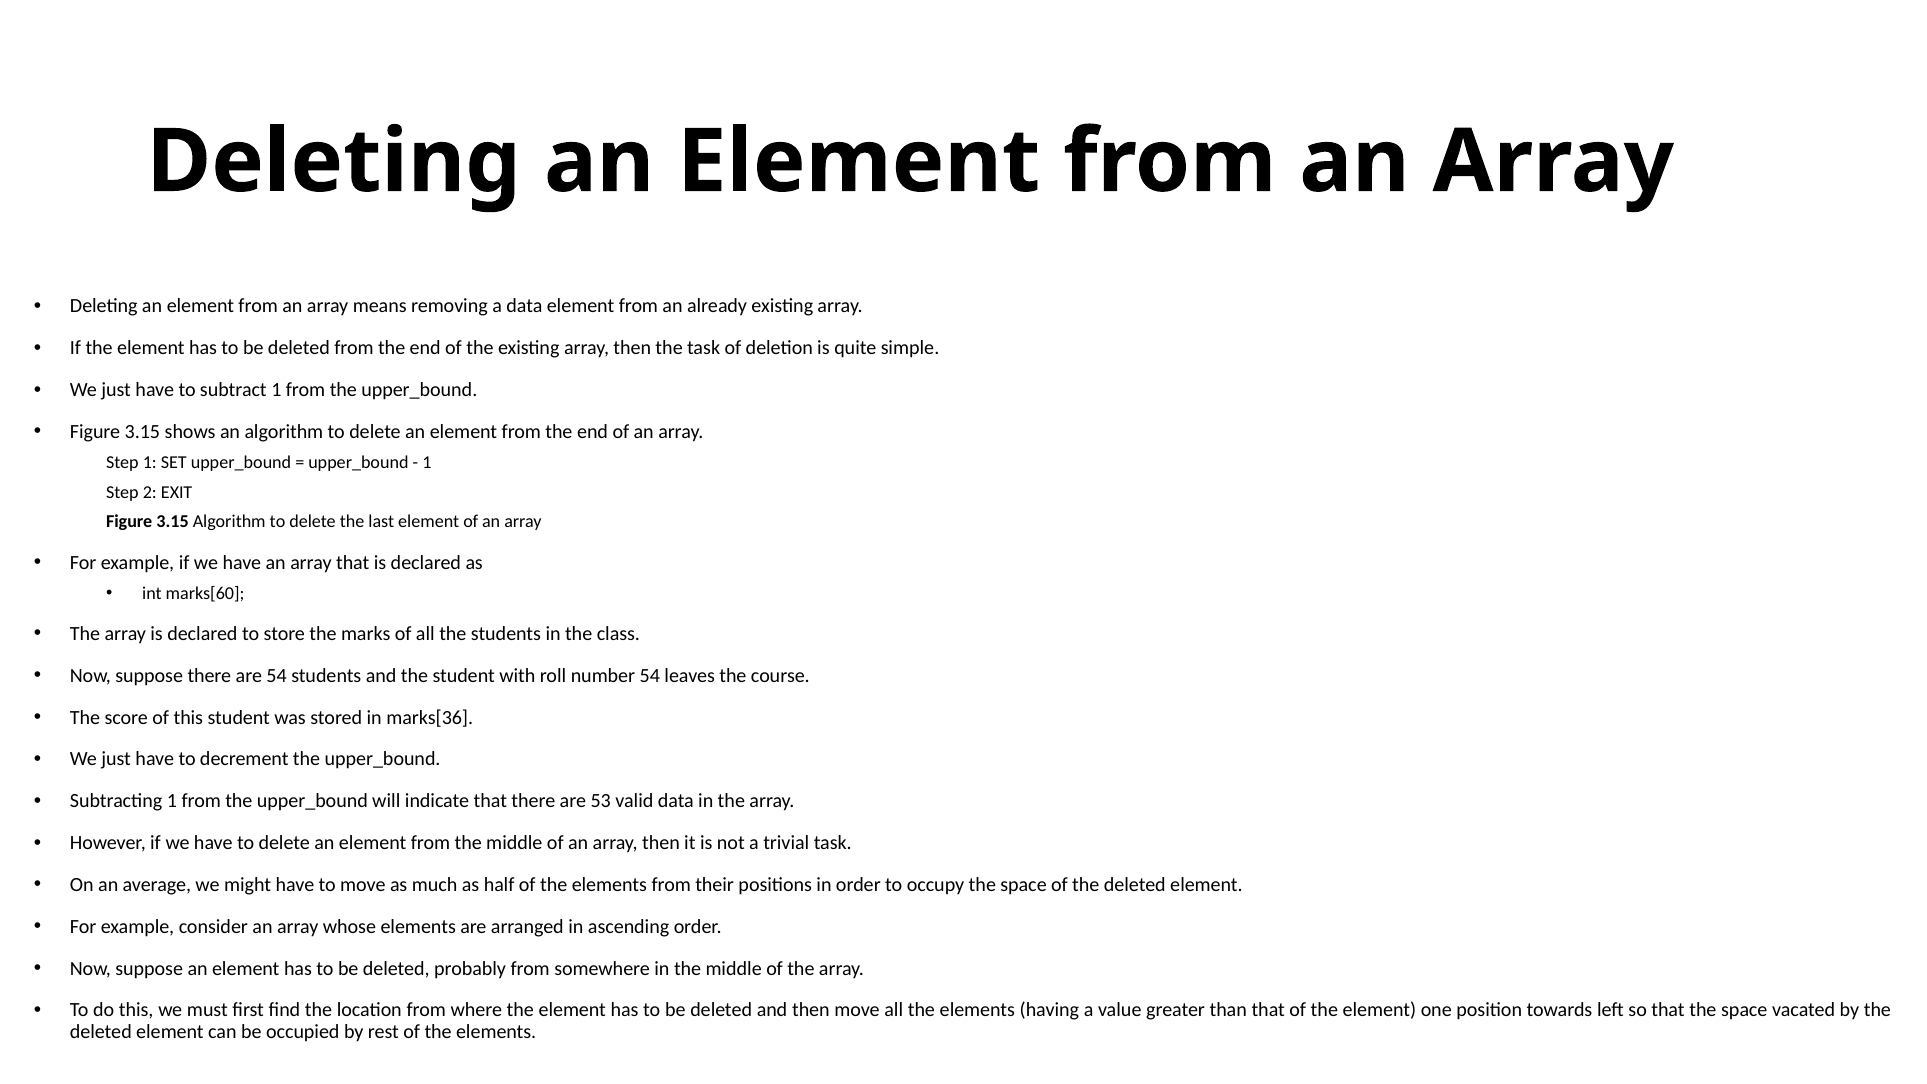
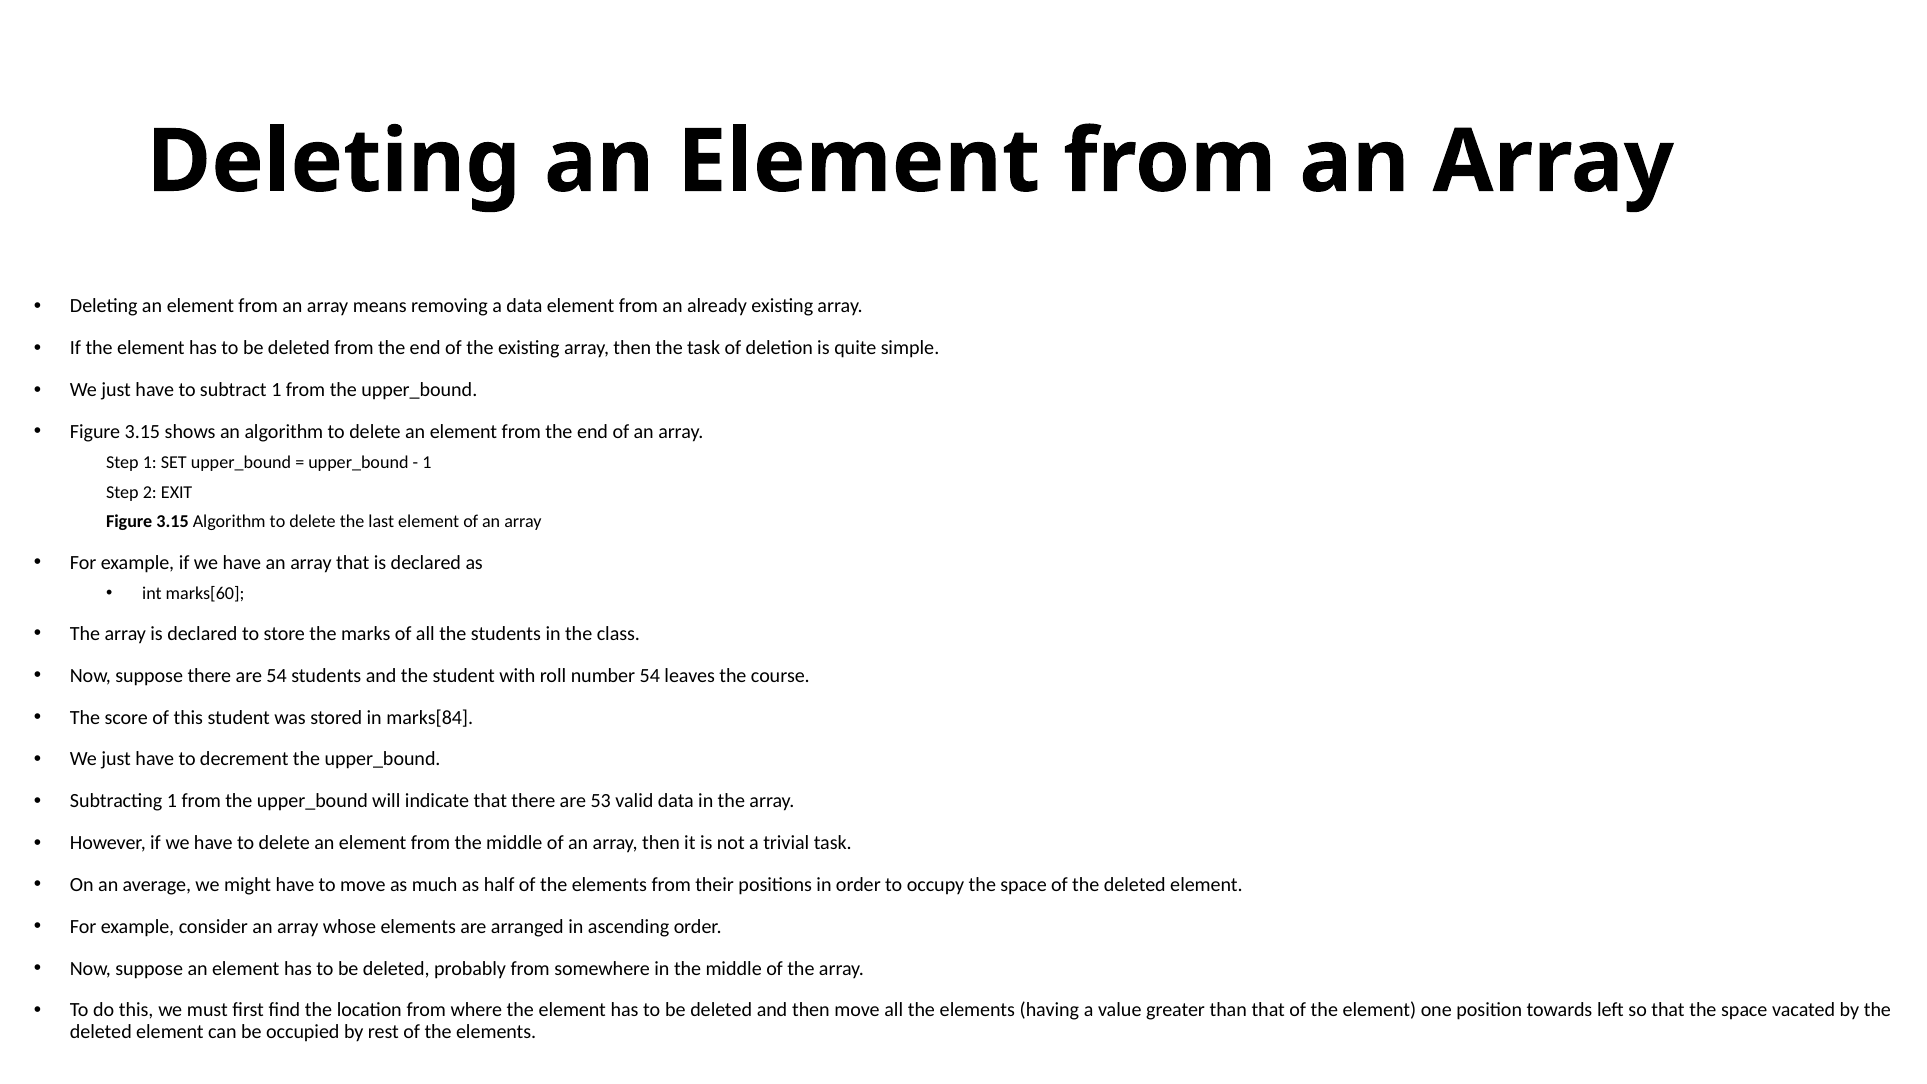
marks[36: marks[36 -> marks[84
